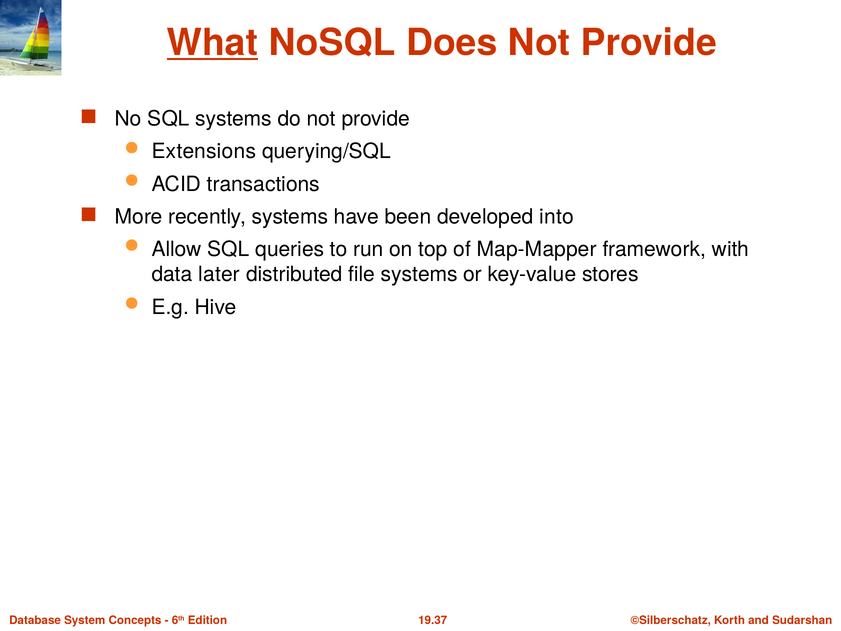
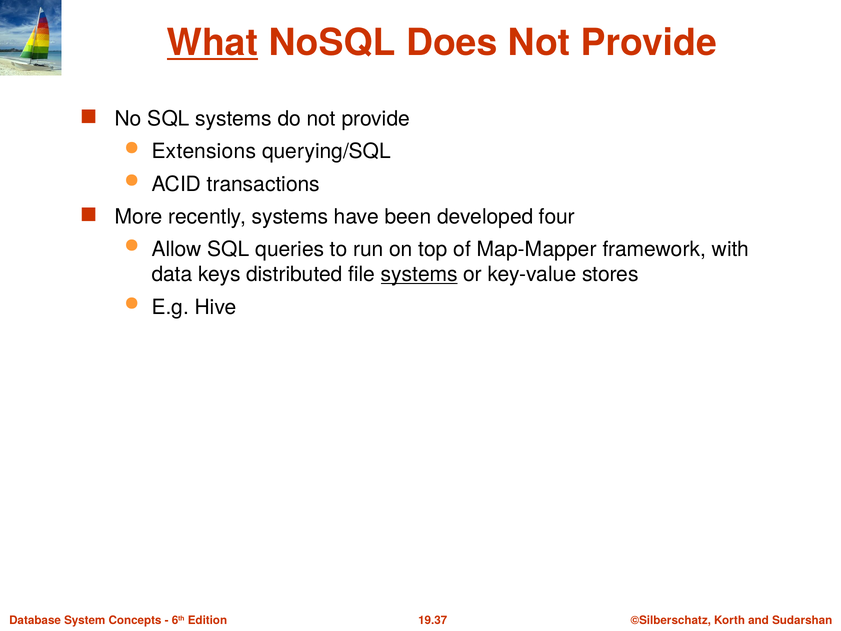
into: into -> four
later: later -> keys
systems at (419, 274) underline: none -> present
